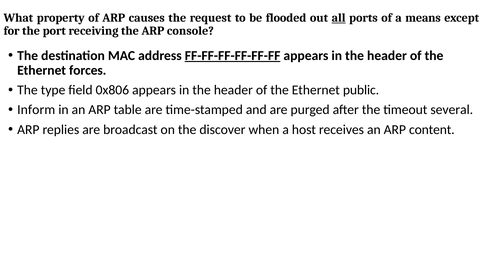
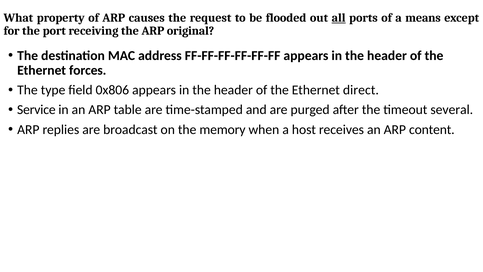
console: console -> original
FF-FF-FF-FF-FF-FF underline: present -> none
public: public -> direct
Inform: Inform -> Service
discover: discover -> memory
